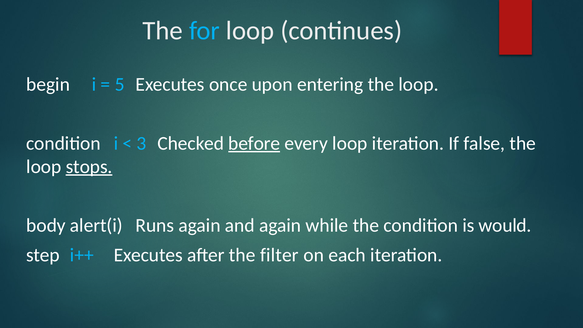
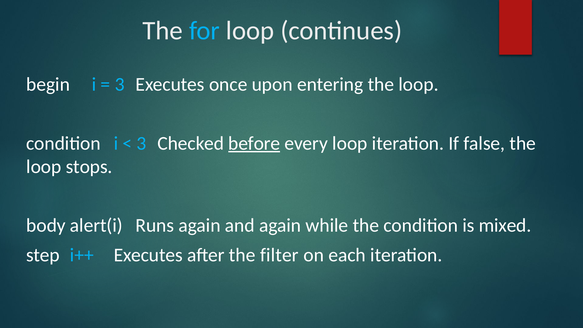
5 at (120, 84): 5 -> 3
stops underline: present -> none
would: would -> mixed
